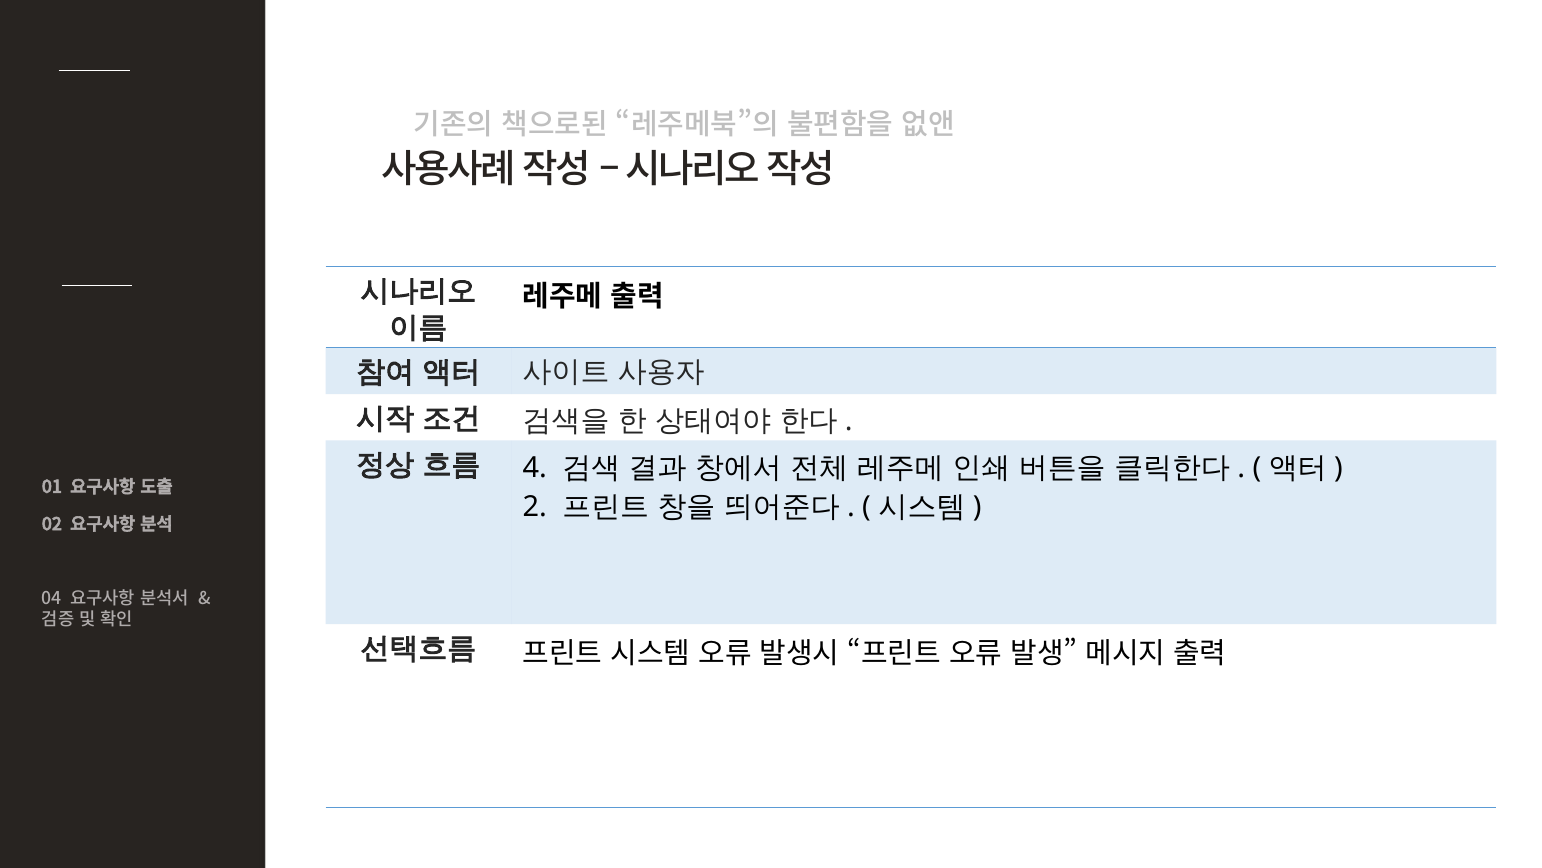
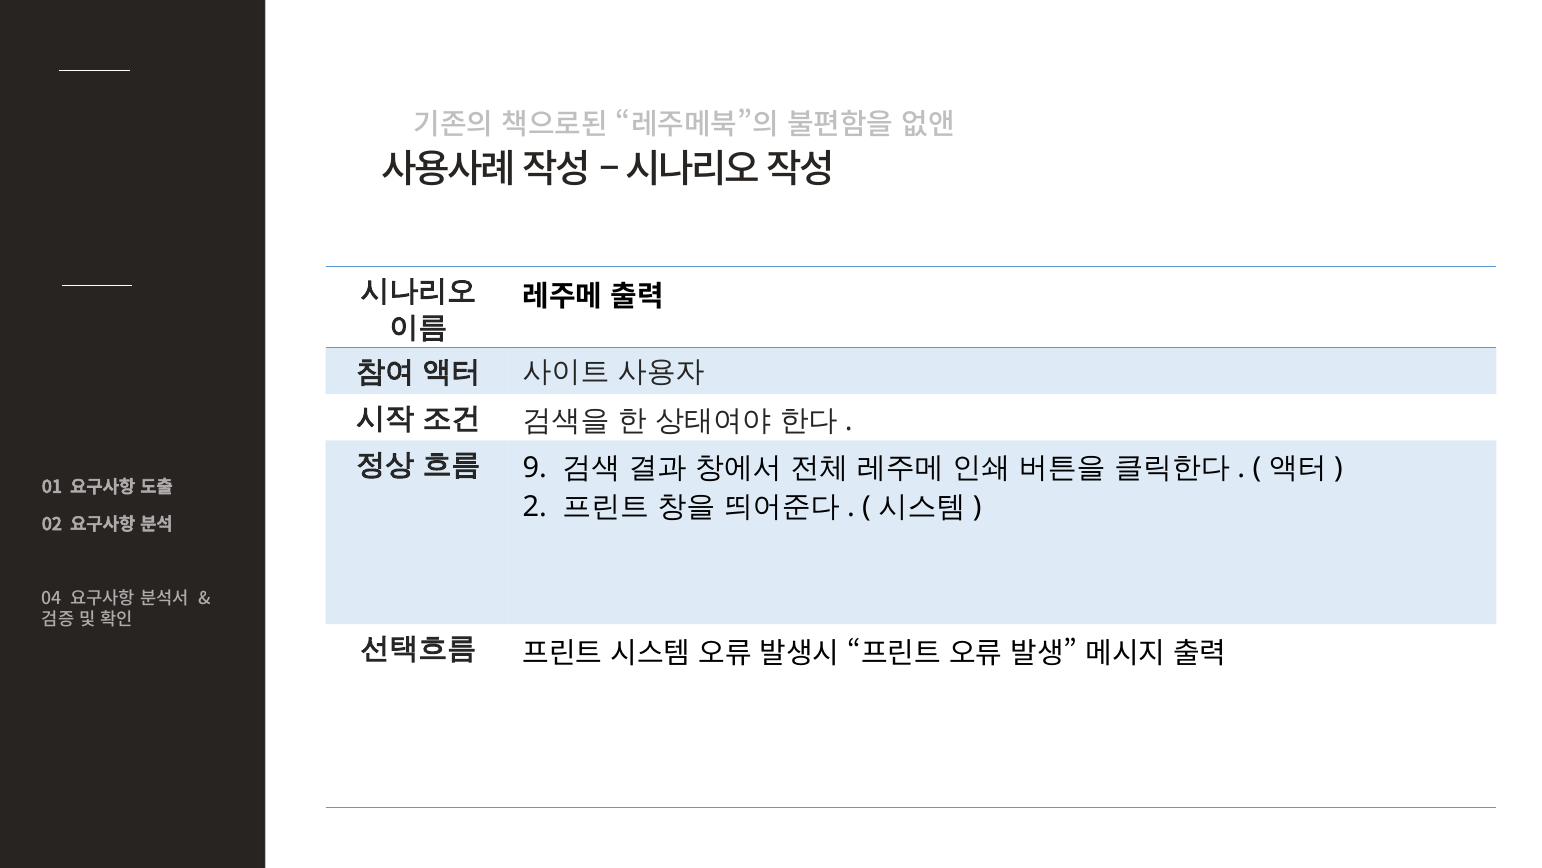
4: 4 -> 9
